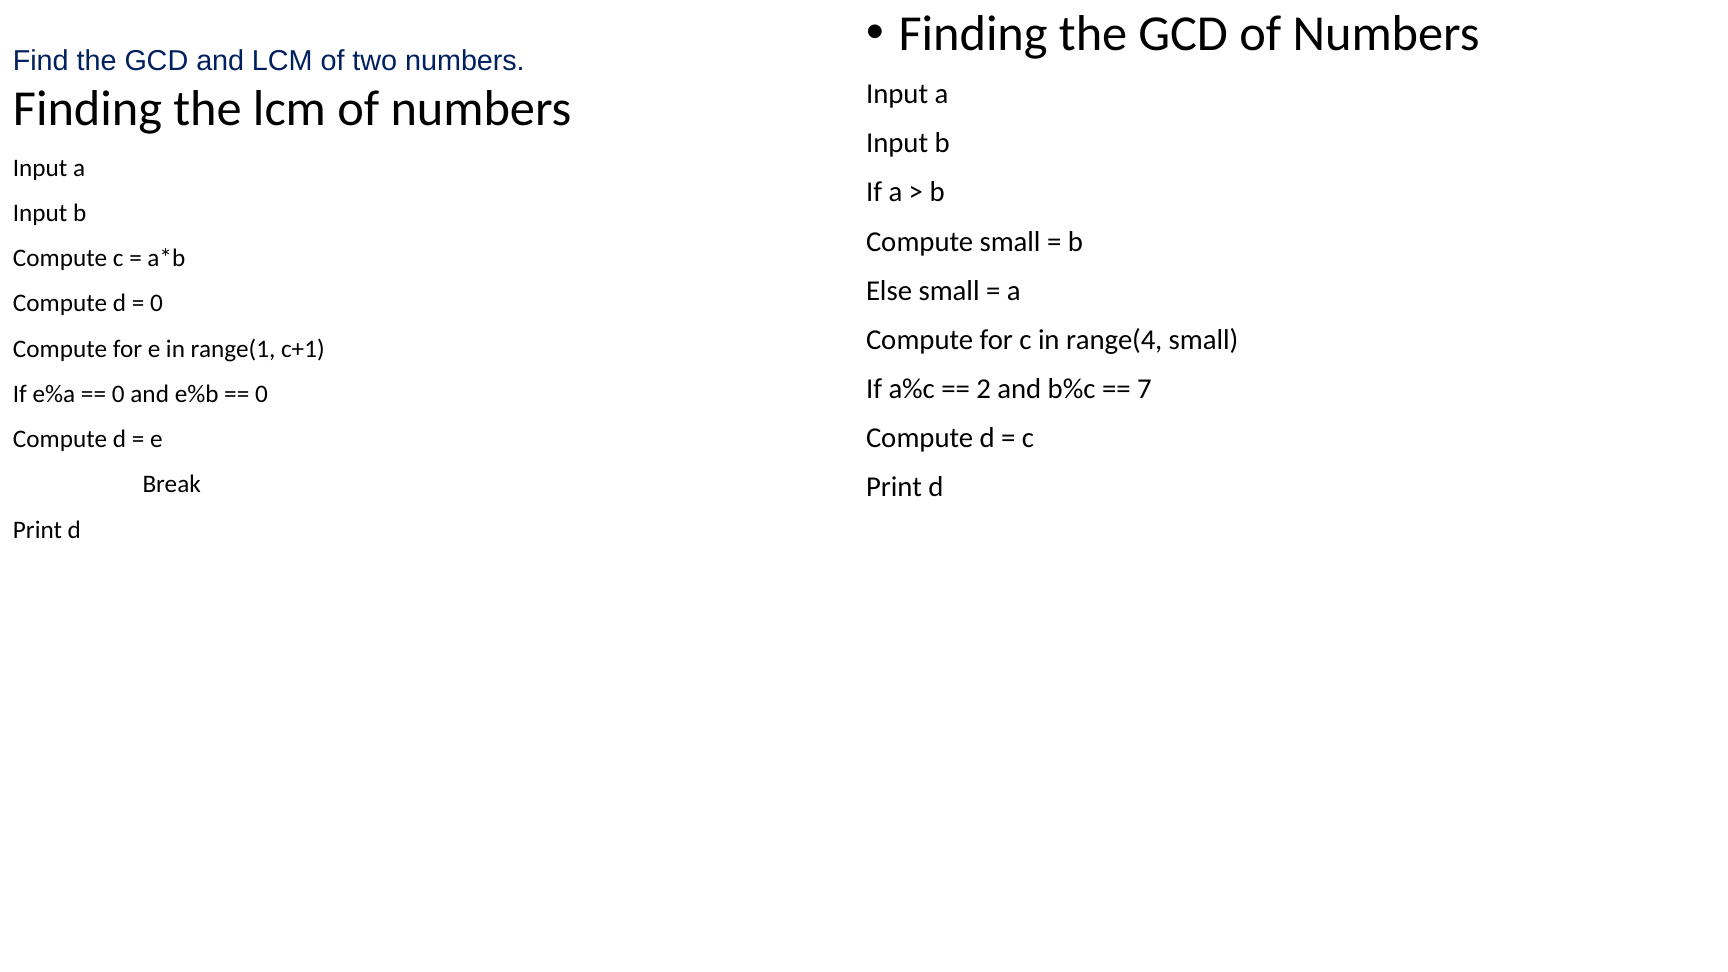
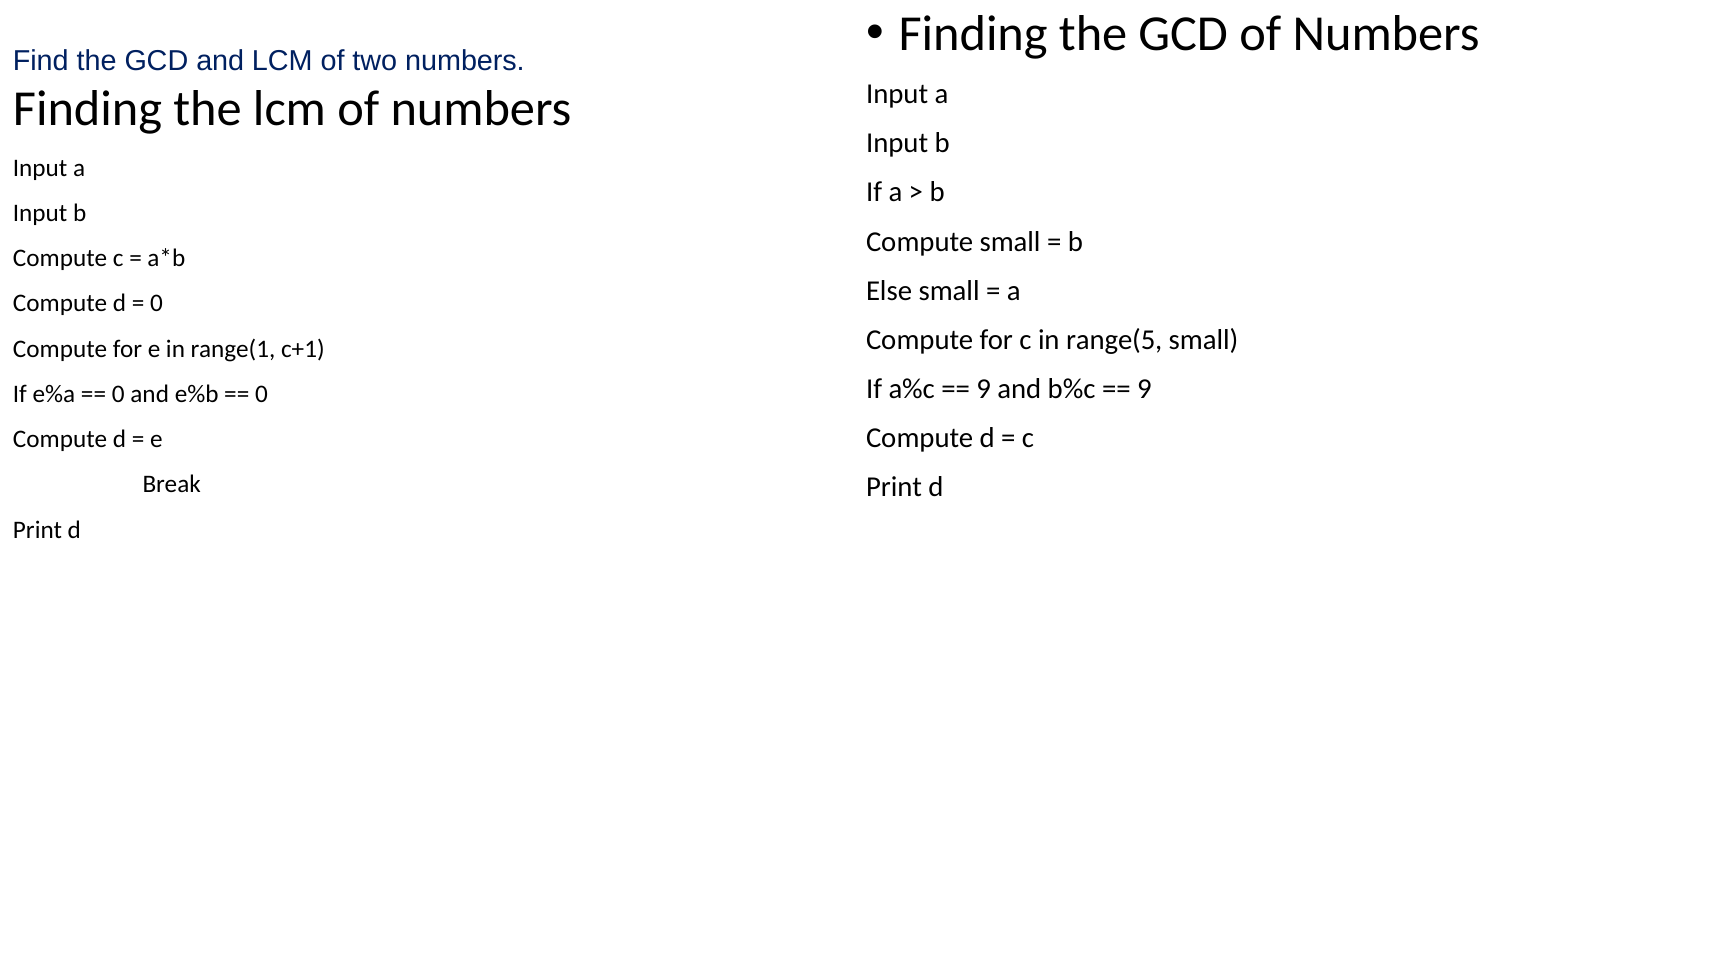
range(4: range(4 -> range(5
2 at (984, 389): 2 -> 9
7 at (1144, 389): 7 -> 9
